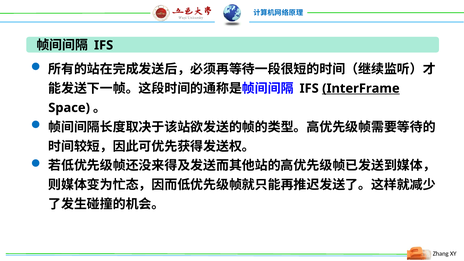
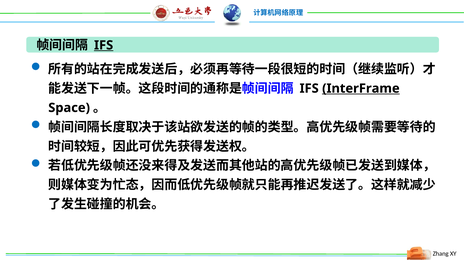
IFS at (104, 45) underline: none -> present
